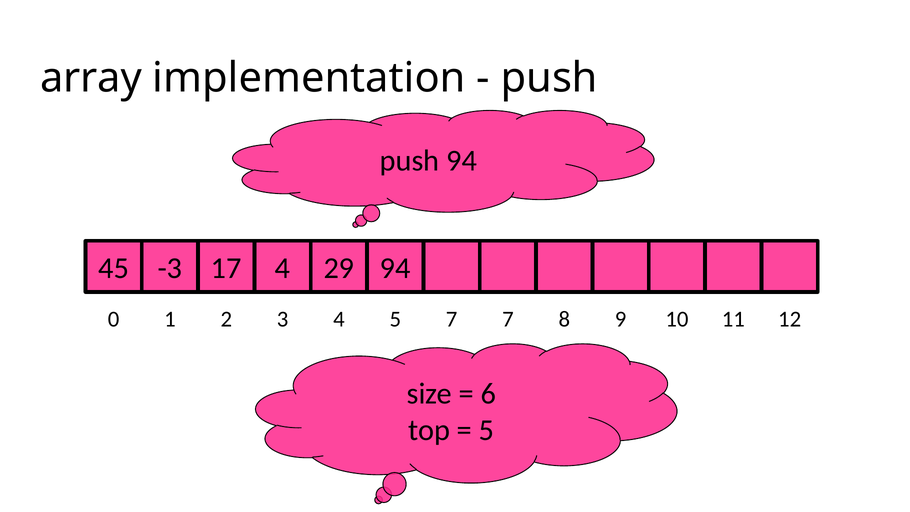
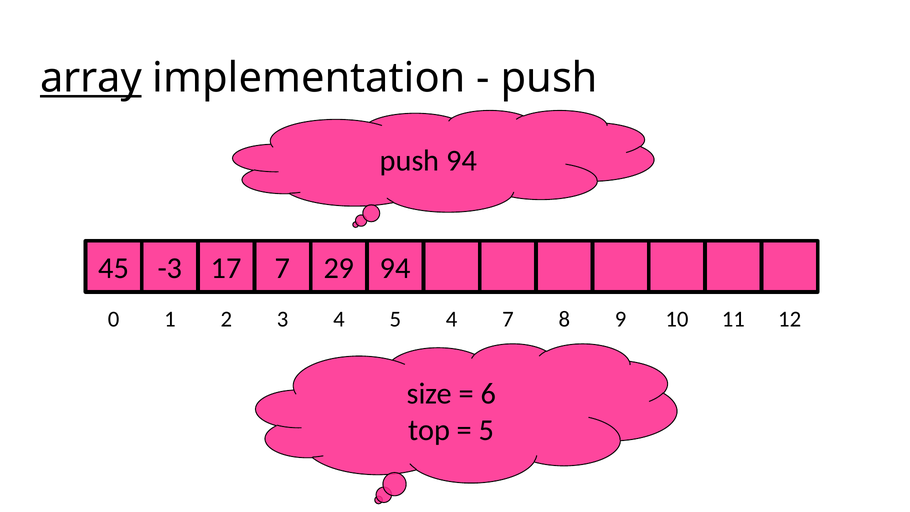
array underline: none -> present
17 4: 4 -> 7
5 7: 7 -> 4
